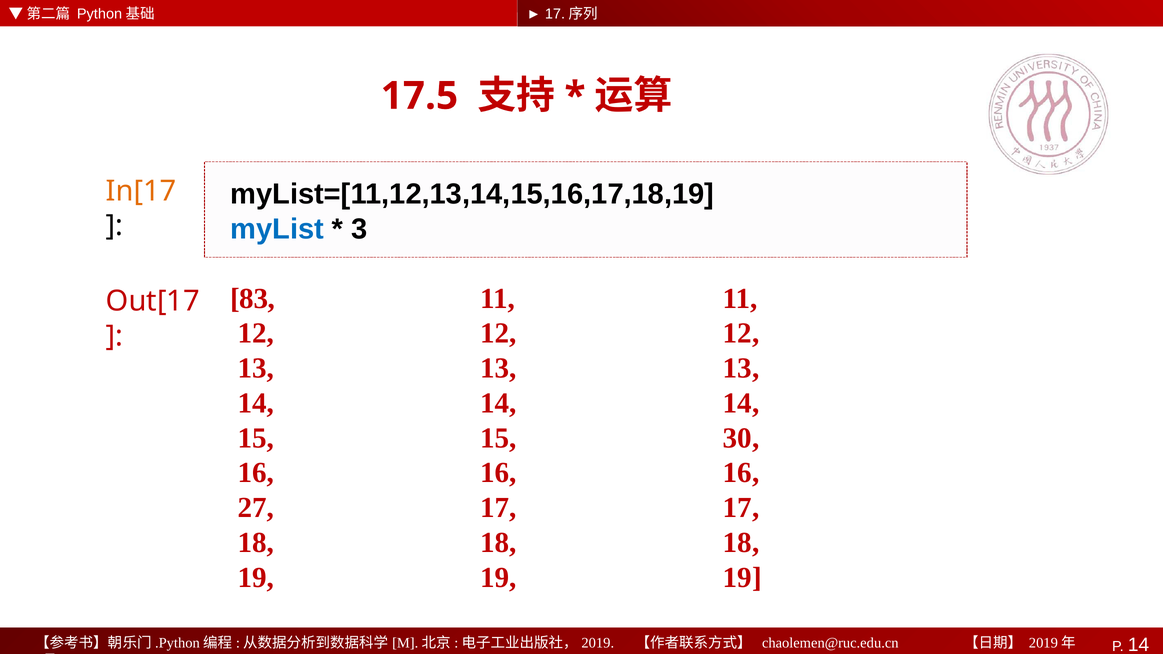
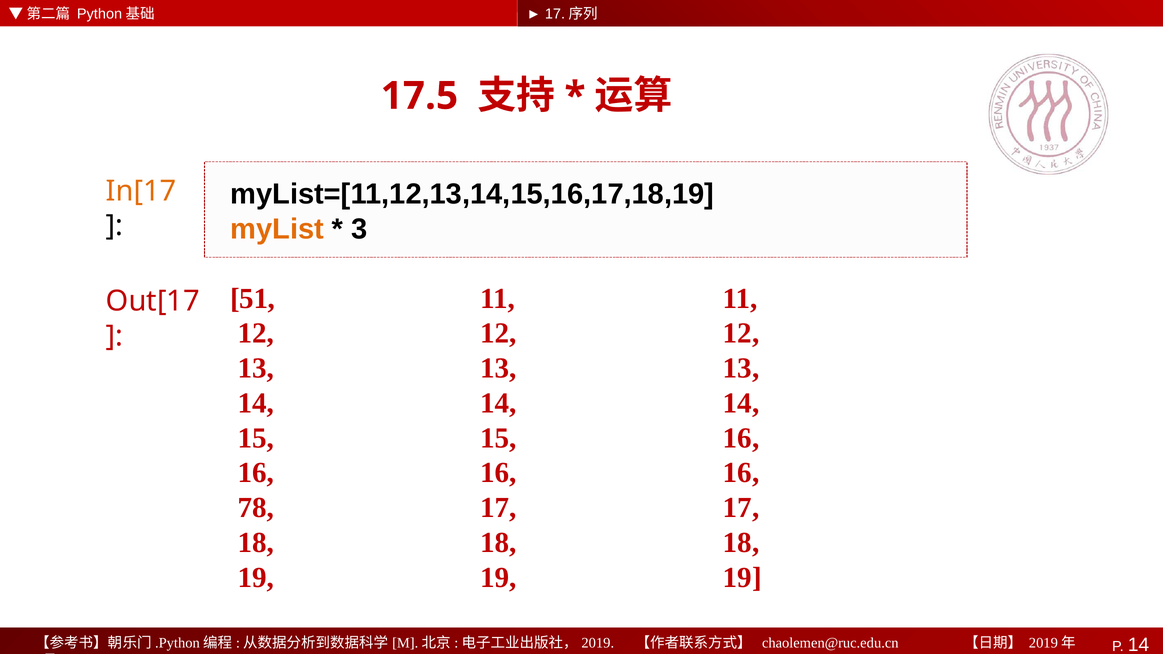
myList colour: blue -> orange
83: 83 -> 51
30 at (741, 438): 30 -> 16
27: 27 -> 78
